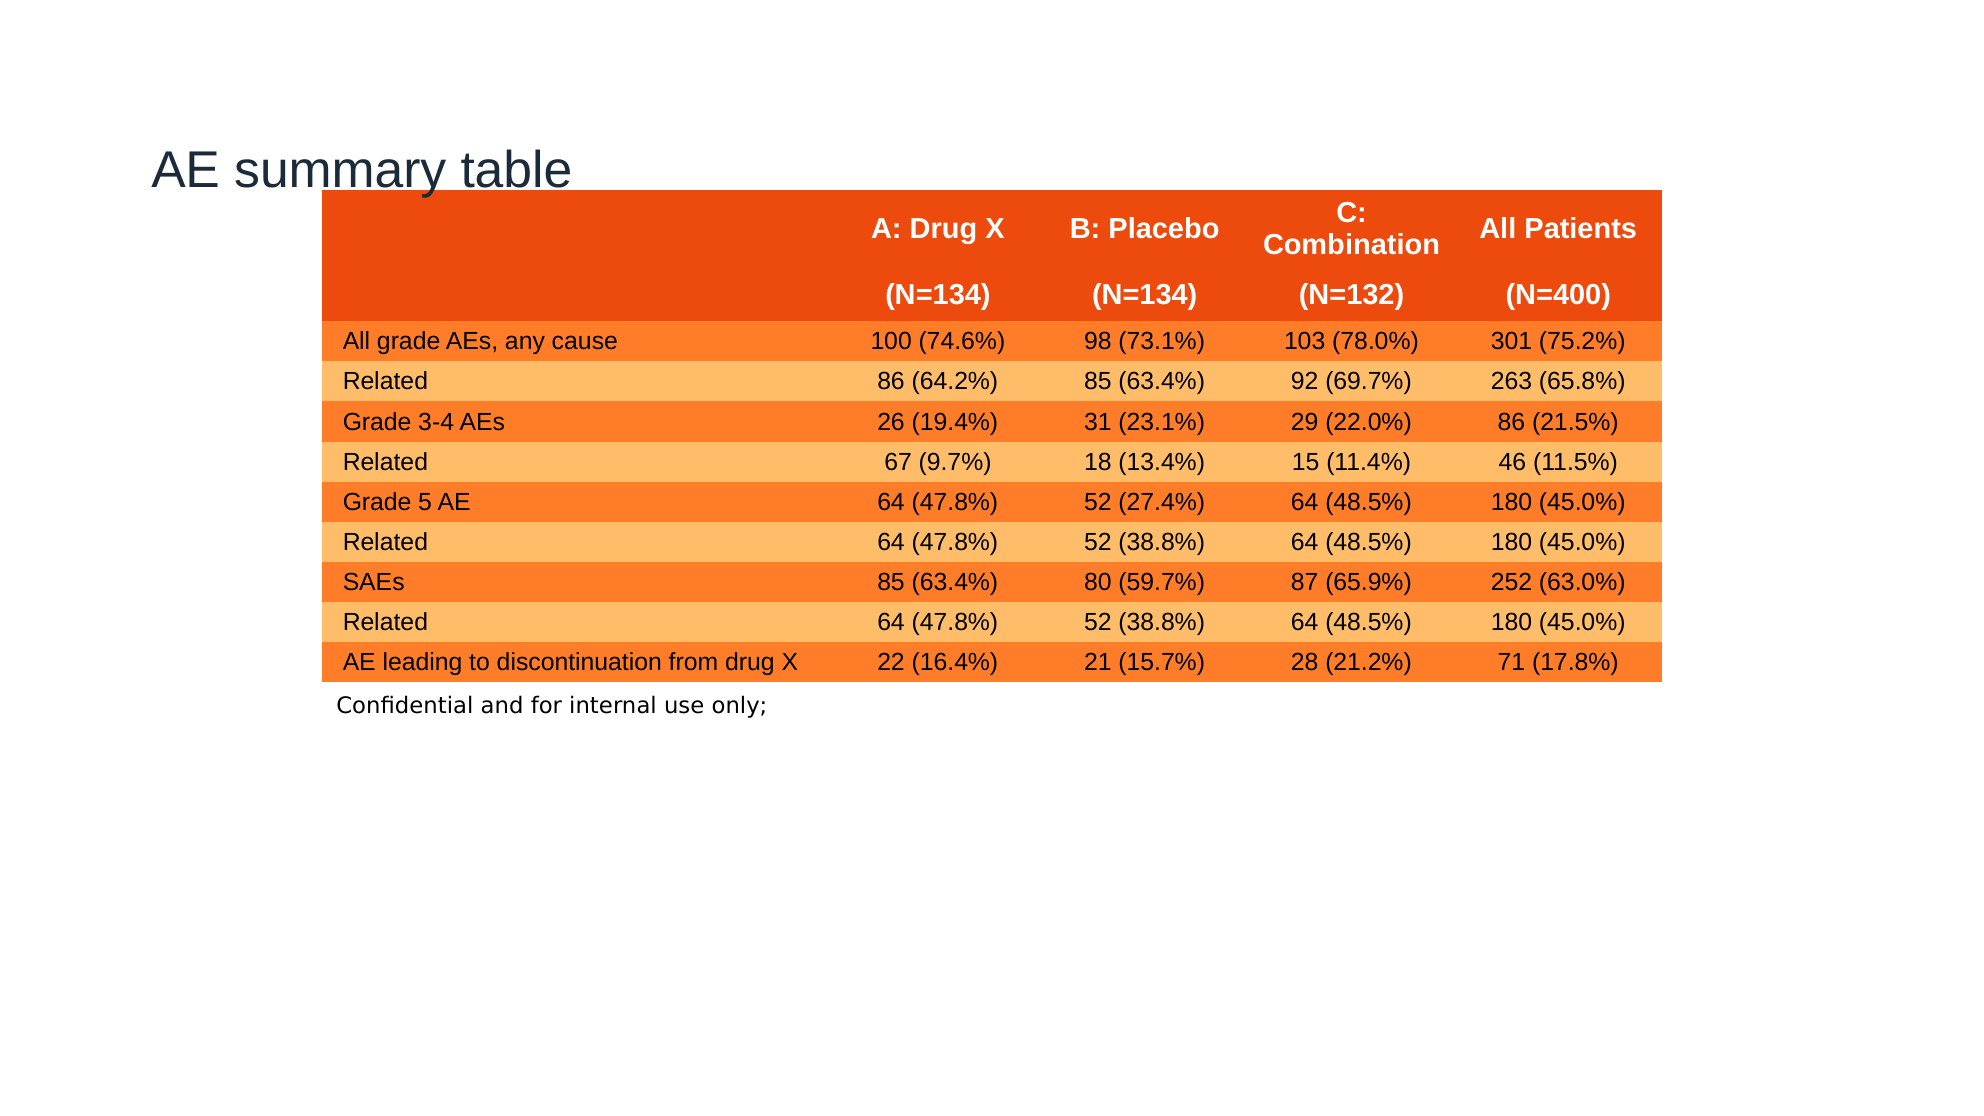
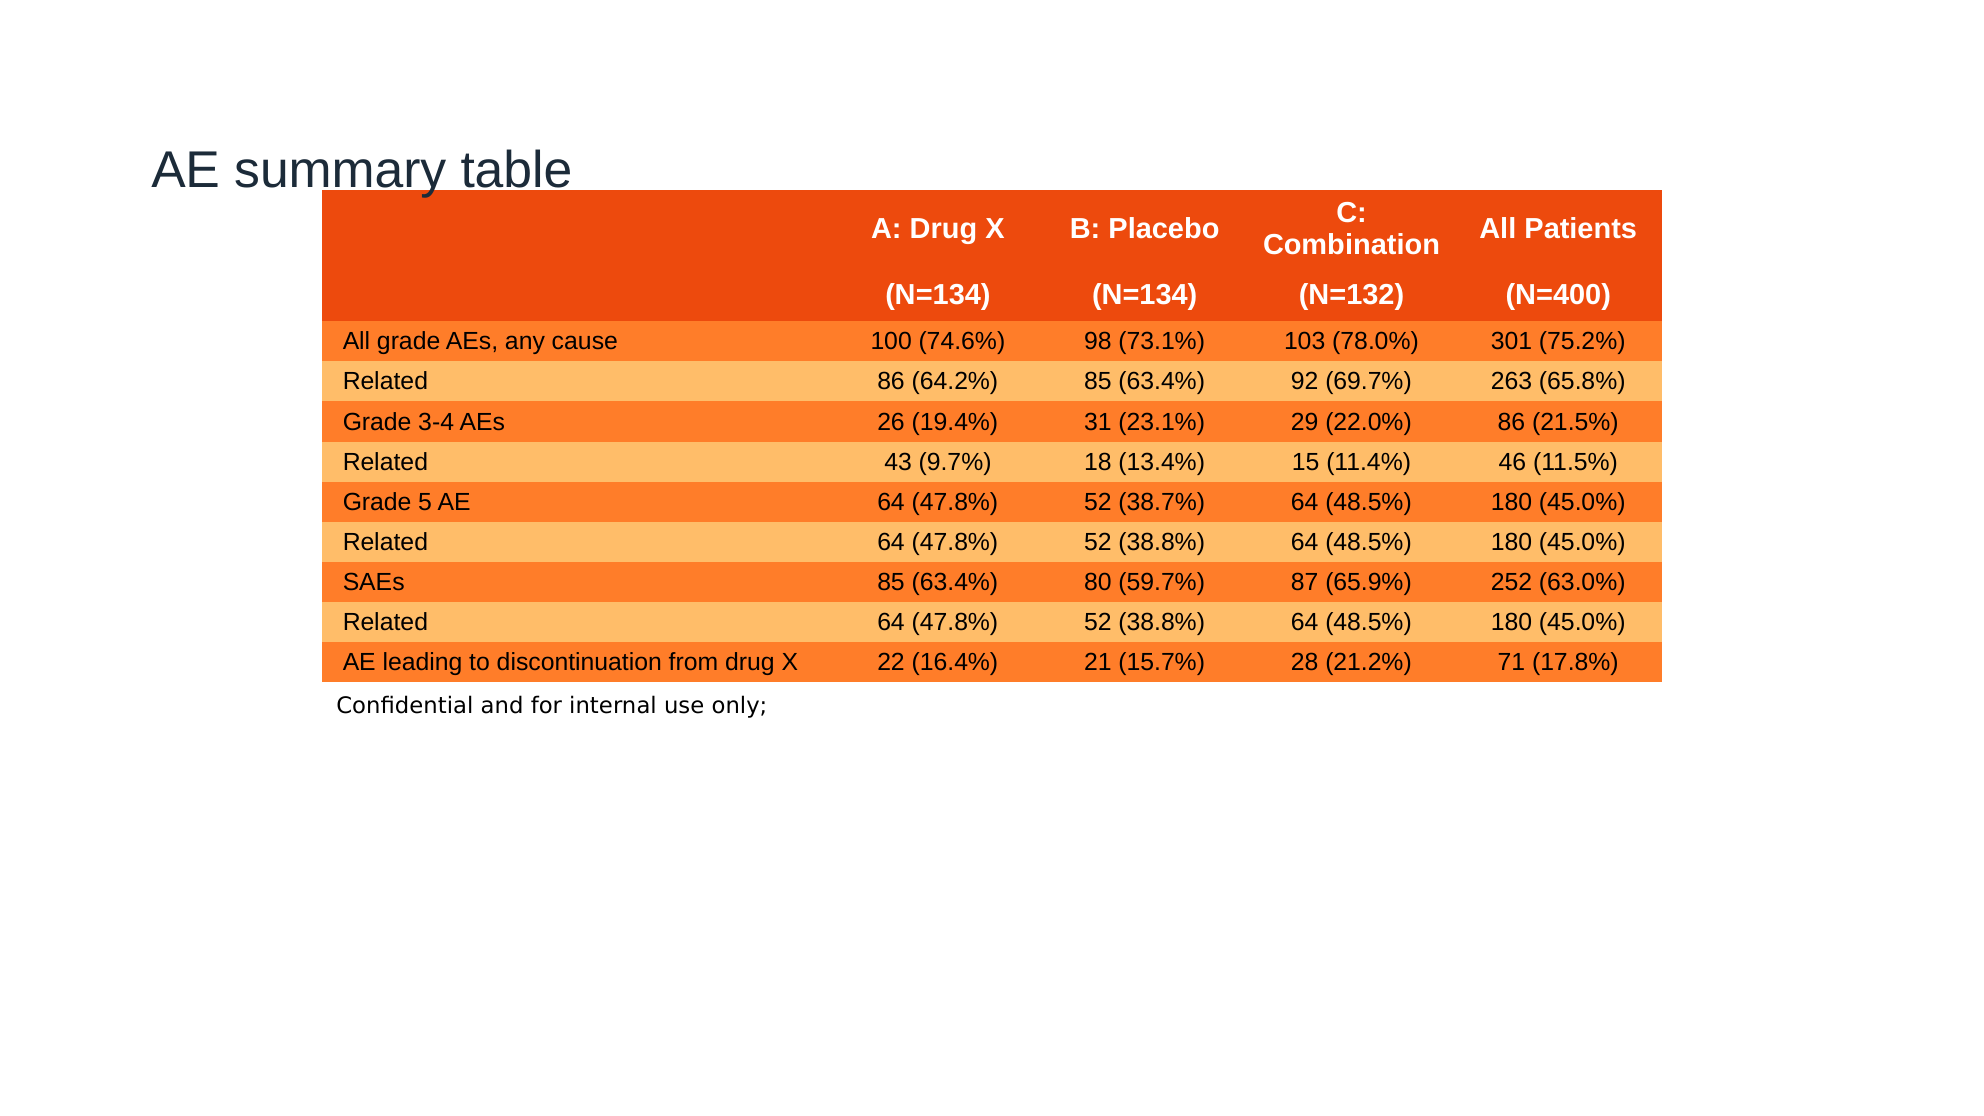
67: 67 -> 43
27.4%: 27.4% -> 38.7%
